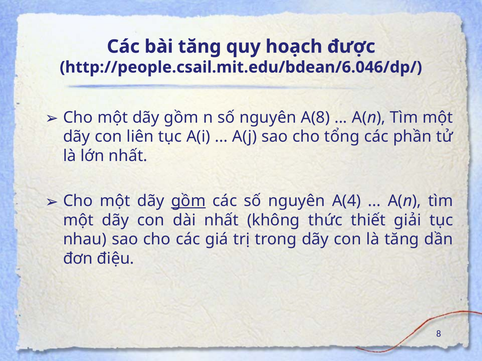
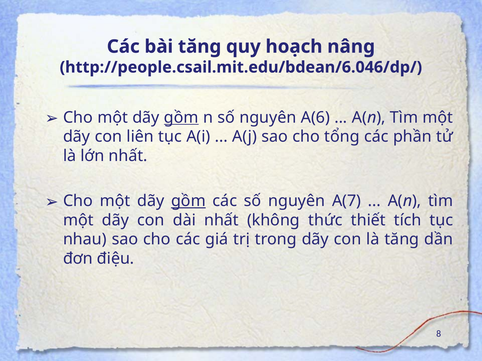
được: được -> nâng
gồm at (181, 118) underline: none -> present
A(8: A(8 -> A(6
A(4: A(4 -> A(7
giải: giải -> tích
